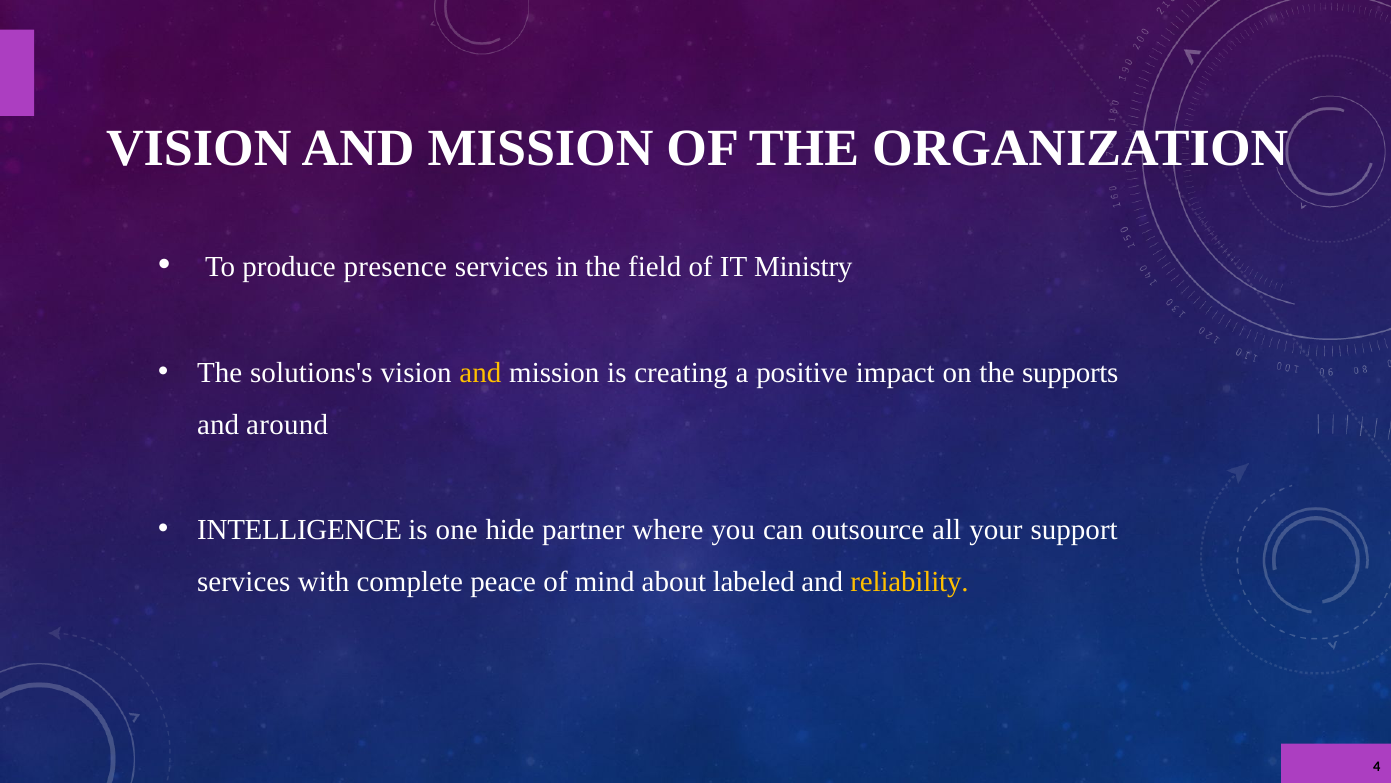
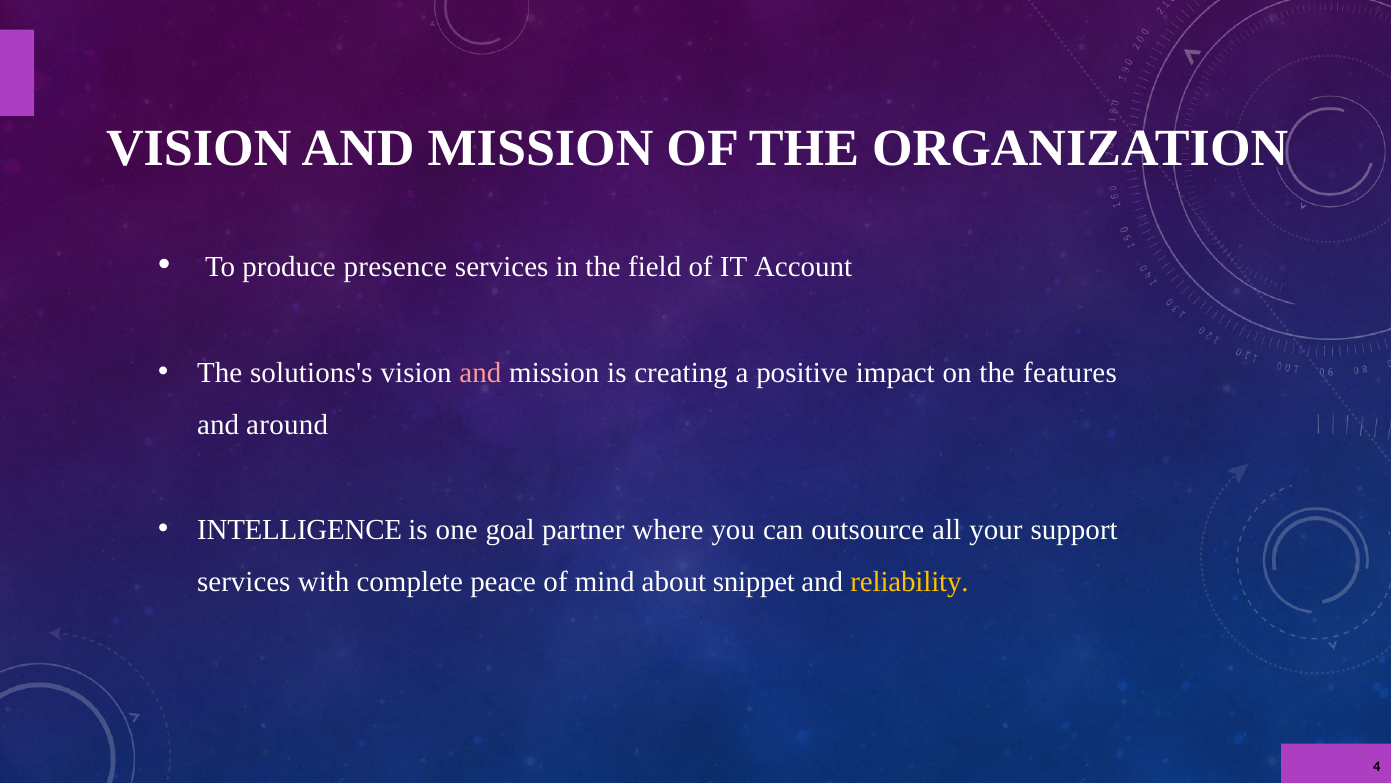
Ministry: Ministry -> Account
and at (480, 373) colour: yellow -> pink
supports: supports -> features
hide: hide -> goal
labeled: labeled -> snippet
